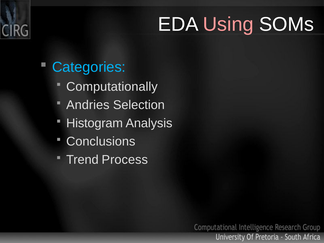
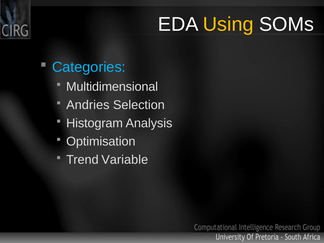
Using colour: pink -> yellow
Computationally: Computationally -> Multidimensional
Conclusions: Conclusions -> Optimisation
Process: Process -> Variable
